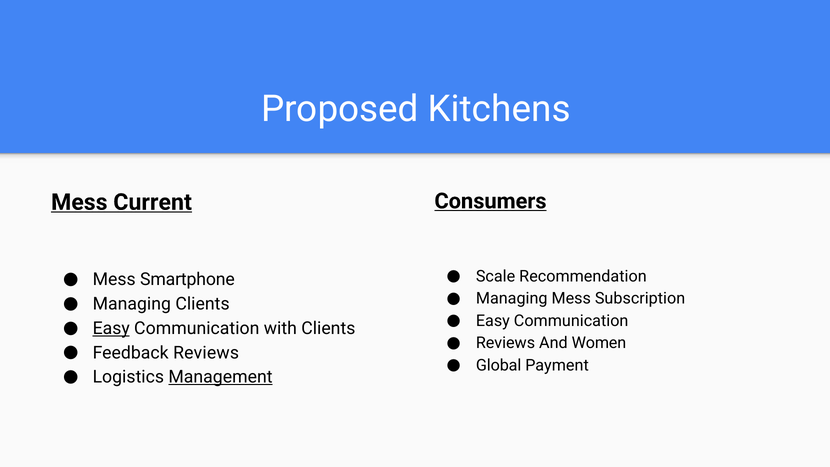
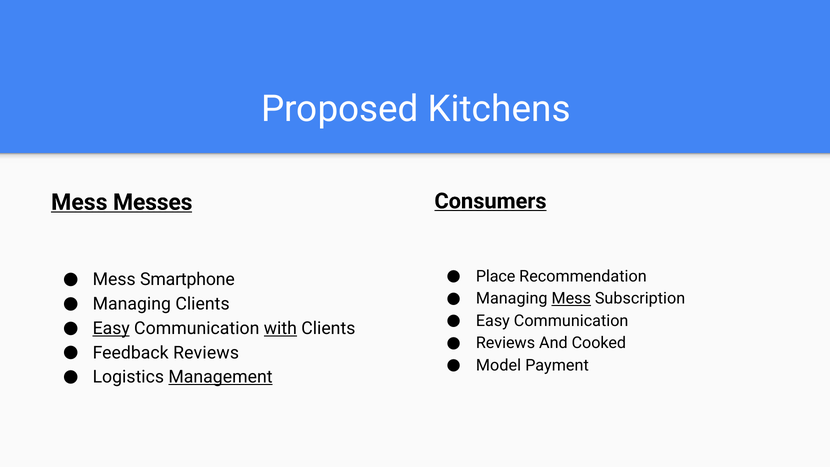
Current: Current -> Messes
Scale: Scale -> Place
Mess at (571, 299) underline: none -> present
with underline: none -> present
Women: Women -> Cooked
Global: Global -> Model
